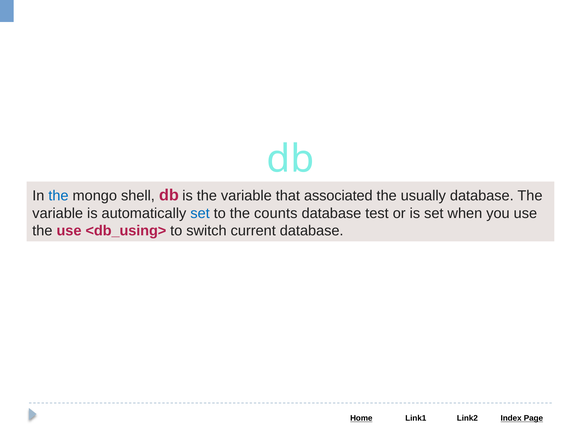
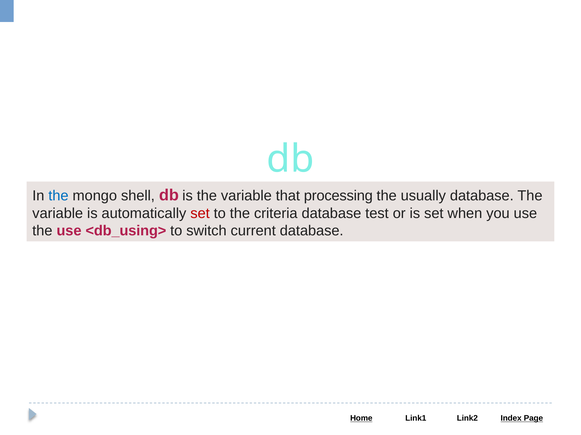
associated: associated -> processing
set at (200, 214) colour: blue -> red
counts: counts -> criteria
